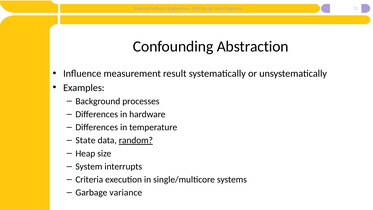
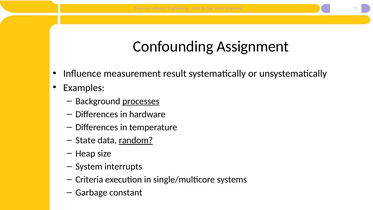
Abstraction: Abstraction -> Assignment
processes underline: none -> present
variance: variance -> constant
